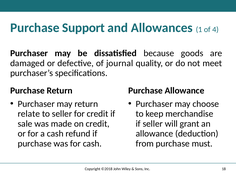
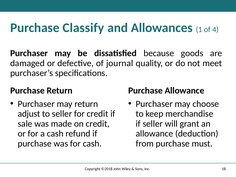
Support: Support -> Classify
relate: relate -> adjust
